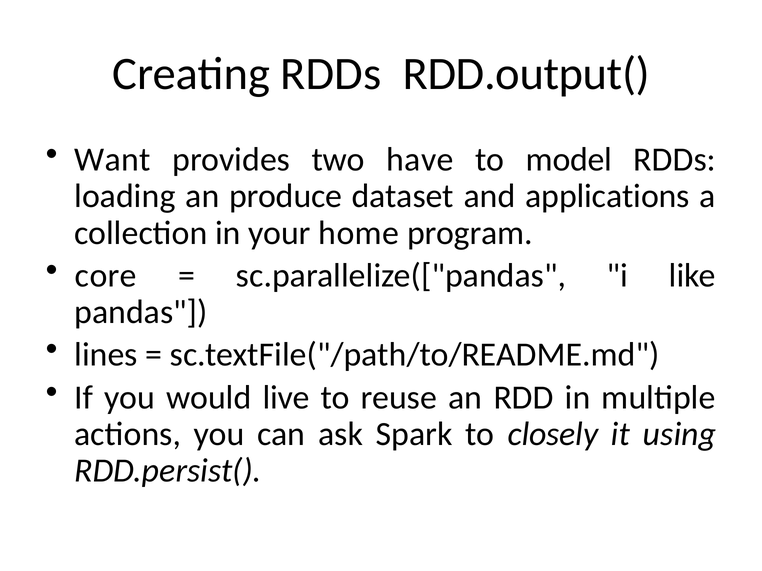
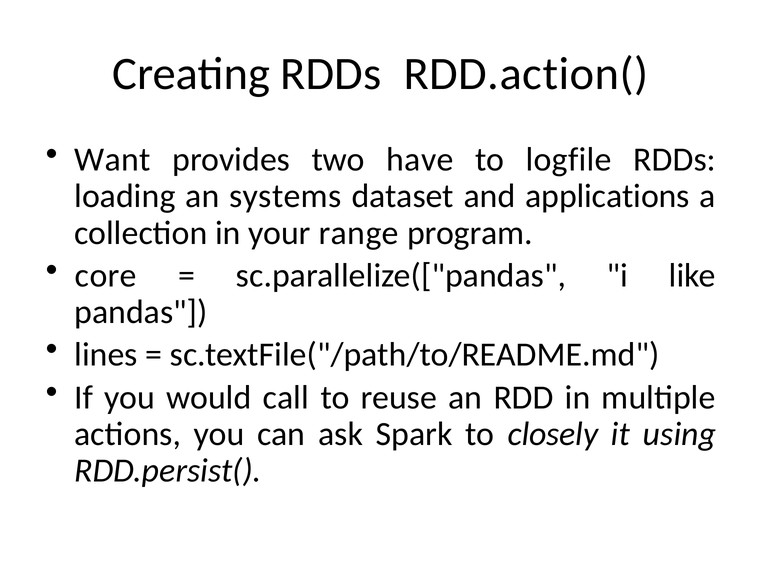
RDD.output(: RDD.output( -> RDD.action(
model: model -> logfile
produce: produce -> systems
home: home -> range
live: live -> call
